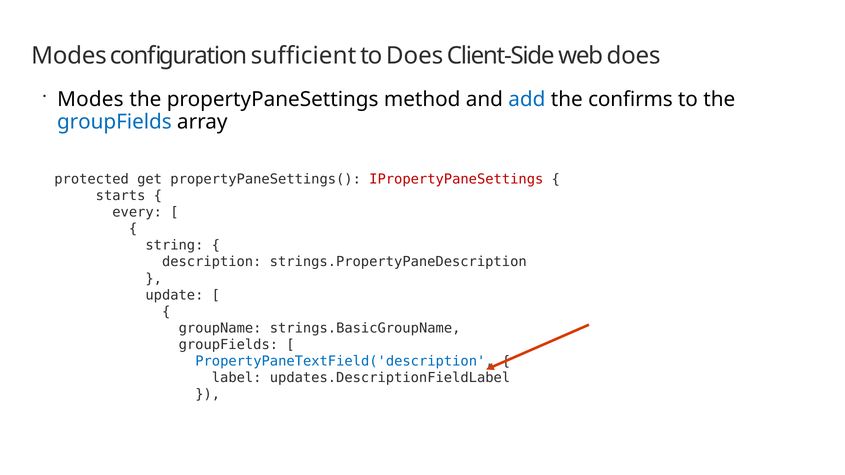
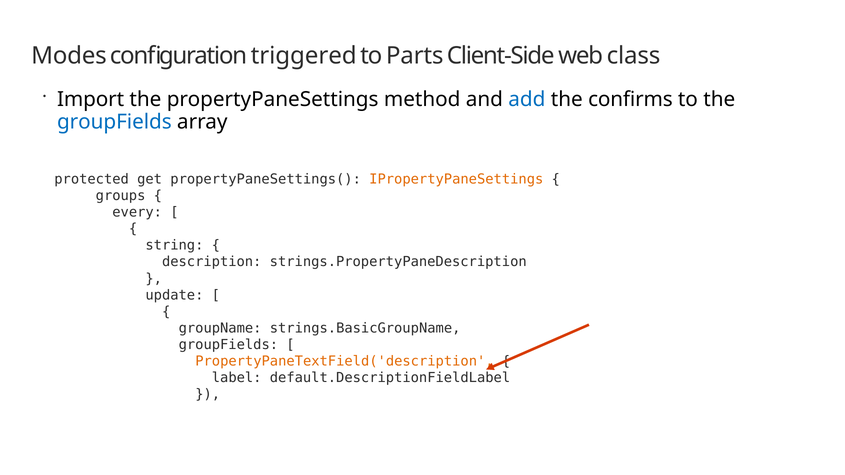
sufficient: sufficient -> triggered
to Does: Does -> Parts
web does: does -> class
Modes at (90, 100): Modes -> Import
IPropertyPaneSettings colour: red -> orange
starts: starts -> groups
PropertyPaneTextField('description colour: blue -> orange
updates.DescriptionFieldLabel: updates.DescriptionFieldLabel -> default.DescriptionFieldLabel
